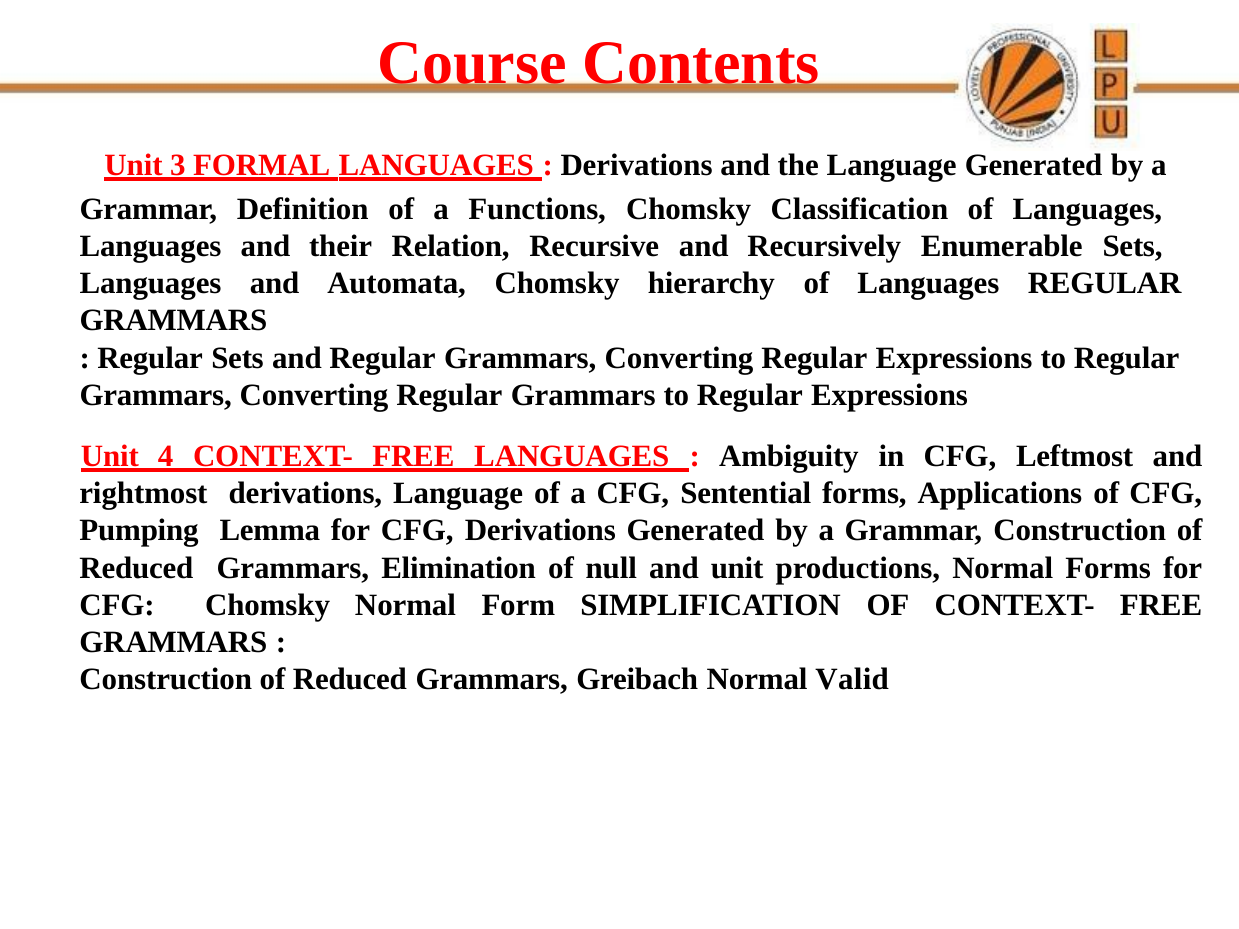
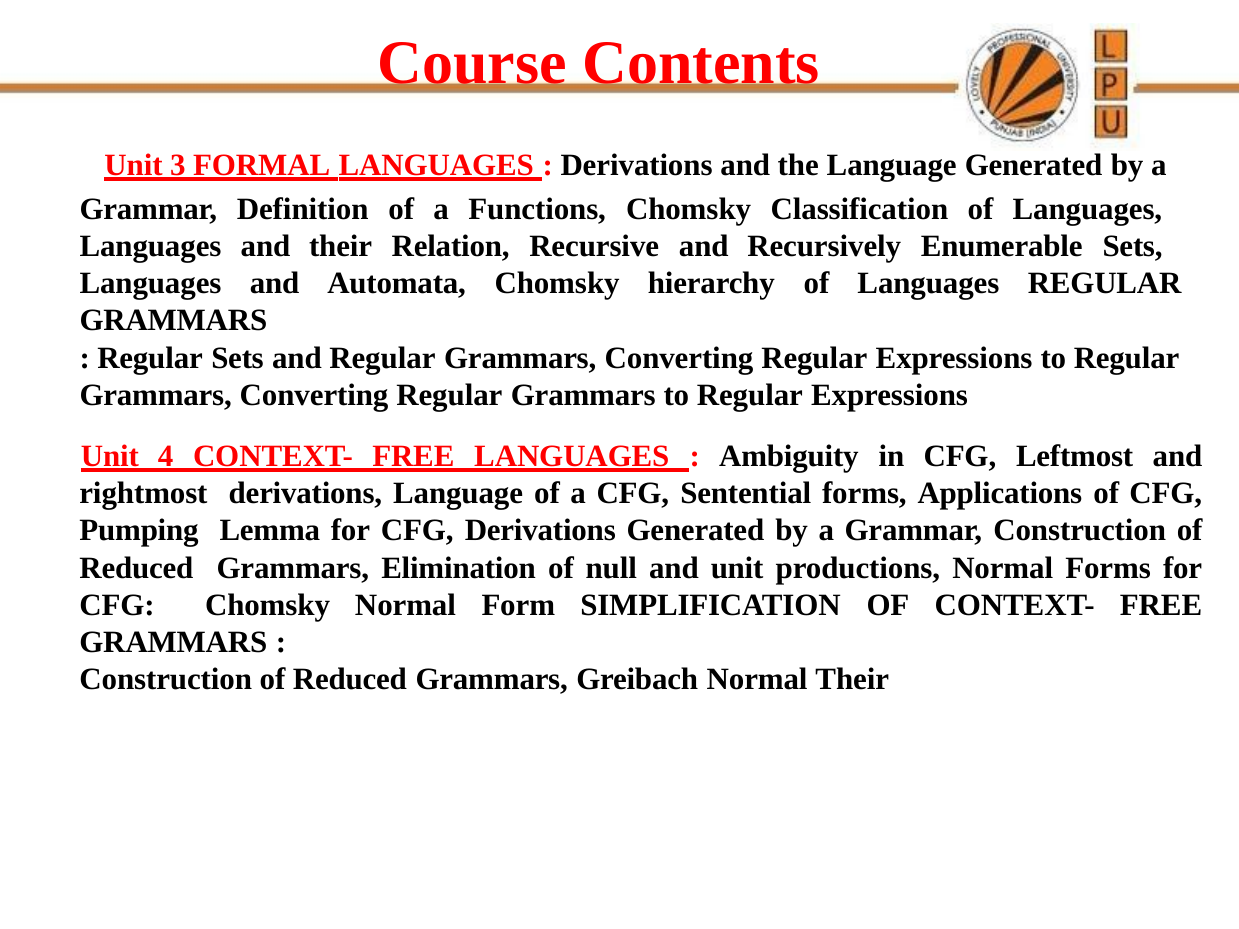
Normal Valid: Valid -> Their
